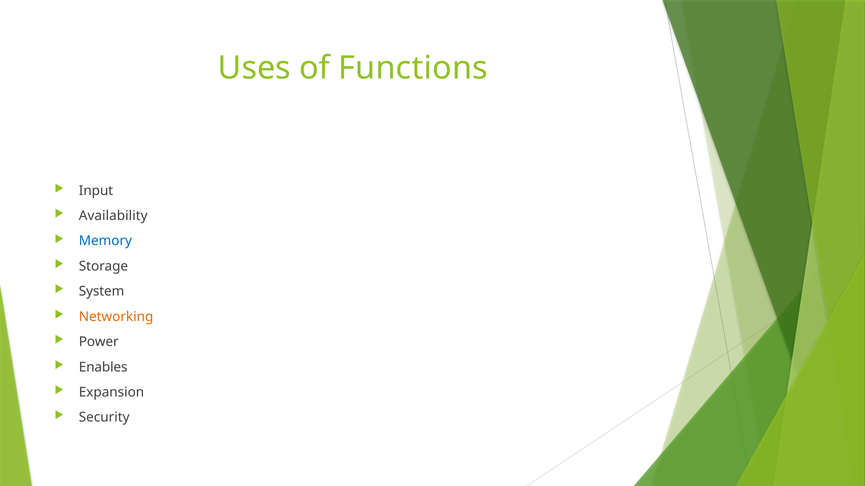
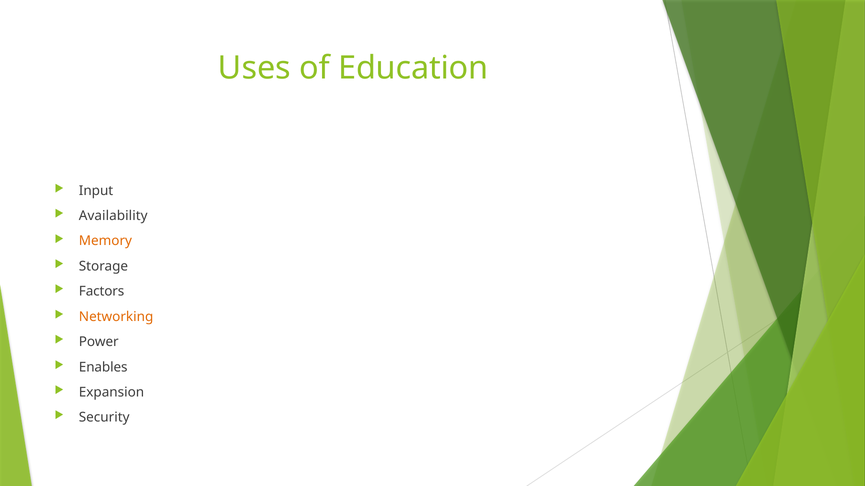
Functions: Functions -> Education
Memory colour: blue -> orange
System: System -> Factors
